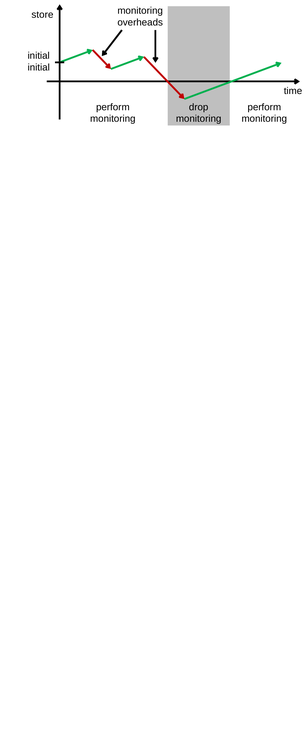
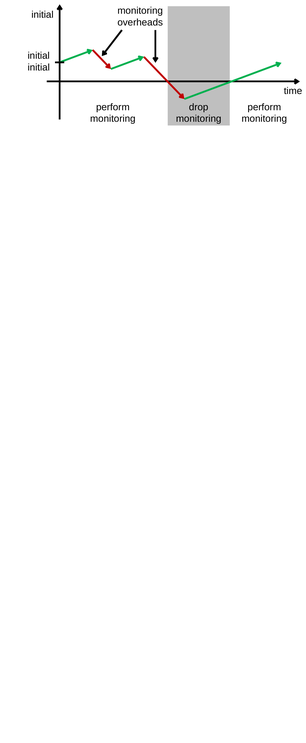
store at (42, 15): store -> initial
